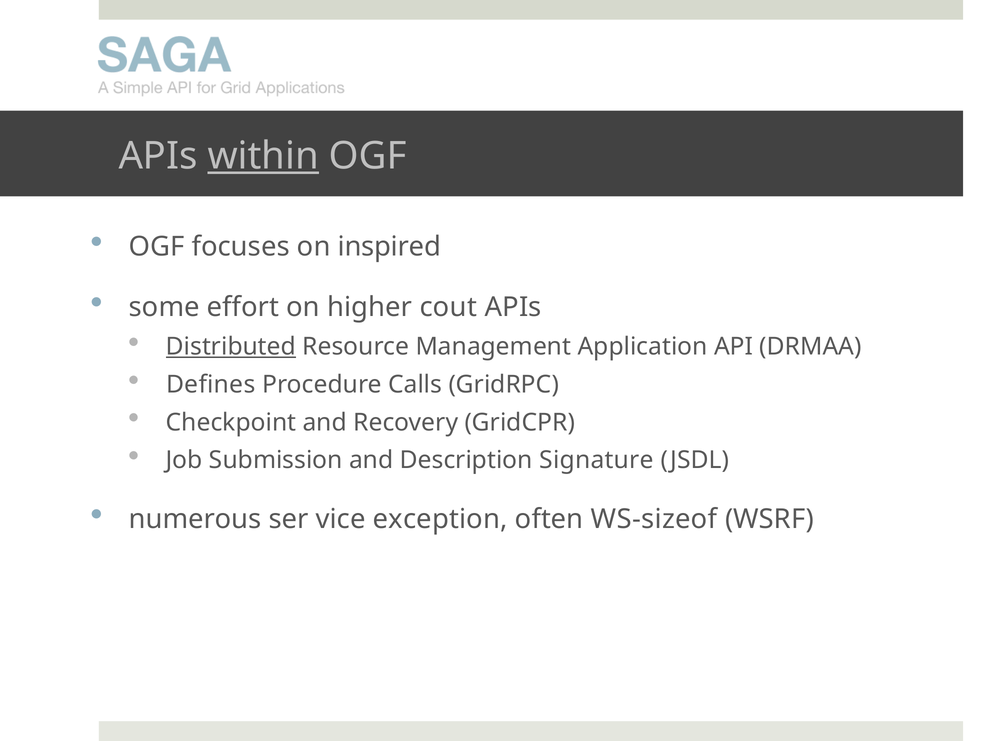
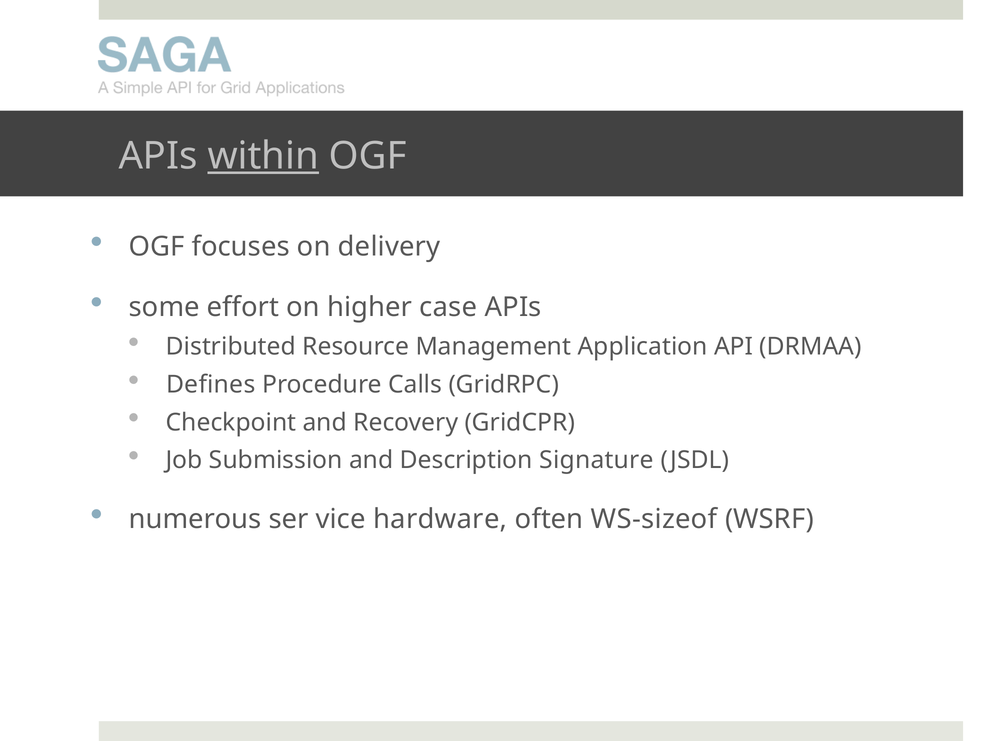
inspired: inspired -> delivery
cout: cout -> case
Distributed underline: present -> none
exception: exception -> hardware
